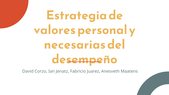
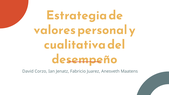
necesarias: necesarias -> cualitativa
